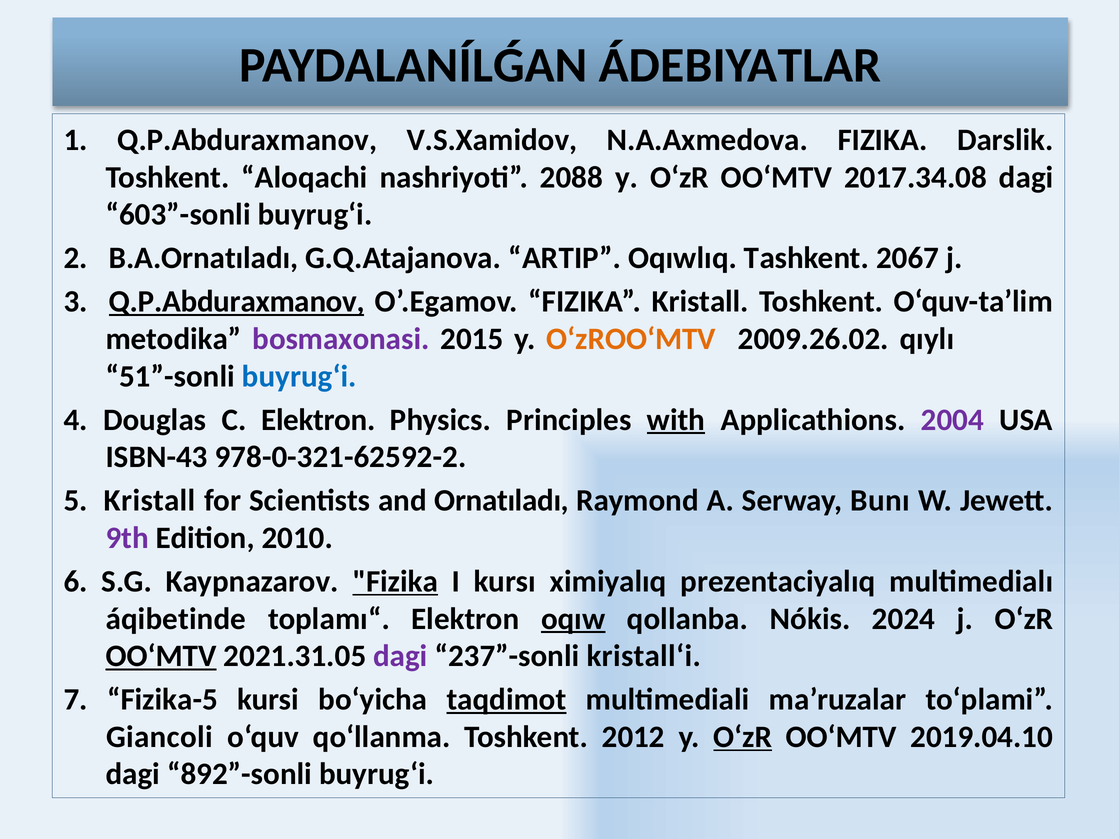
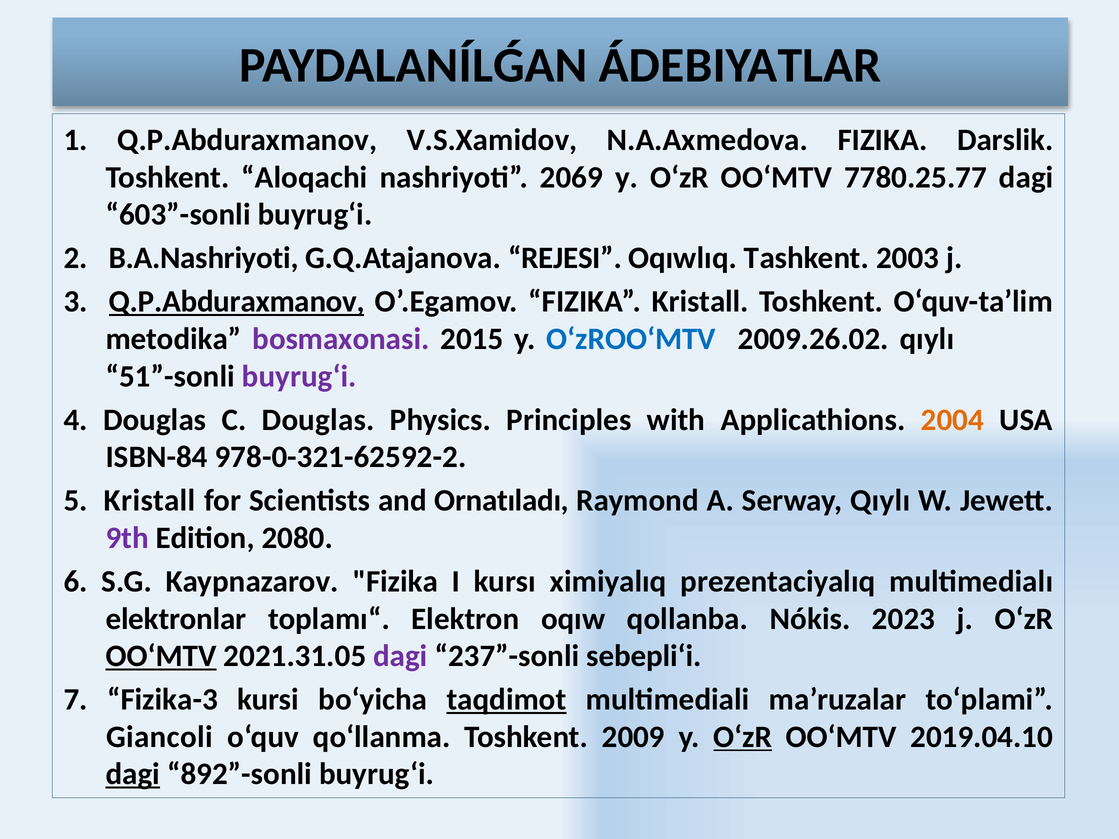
2088: 2088 -> 2069
2017.34.08: 2017.34.08 -> 7780.25.77
B.A.Ornatıladı: B.A.Ornatıladı -> B.A.Nashriyoti
ARTIP: ARTIP -> RЕJЕSI
2067: 2067 -> 2003
O‘zROO‘MTV colour: orange -> blue
buyrug‘i at (299, 376) colour: blue -> purple
C Elektron: Elektron -> Douglas
with underline: present -> none
2004 colour: purple -> orange
ISBN-43: ISBN-43 -> ISBN-84
Serway Bunı: Bunı -> Qıylı
2010: 2010 -> 2080
Fizika at (395, 582) underline: present -> none
áqibetinde: áqibetinde -> elektronlar
oqıw underline: present -> none
2024: 2024 -> 2023
kristall‘i: kristall‘i -> sebepli‘i
Fizika-5: Fizika-5 -> Fizika-3
2012: 2012 -> 2009
dagi at (133, 774) underline: none -> present
